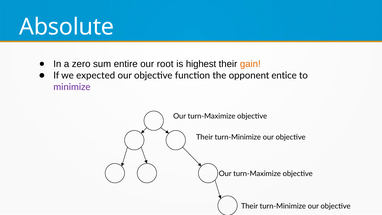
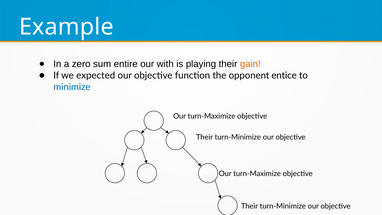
Absolute: Absolute -> Example
root: root -> with
highest: highest -> playing
minimize colour: purple -> blue
